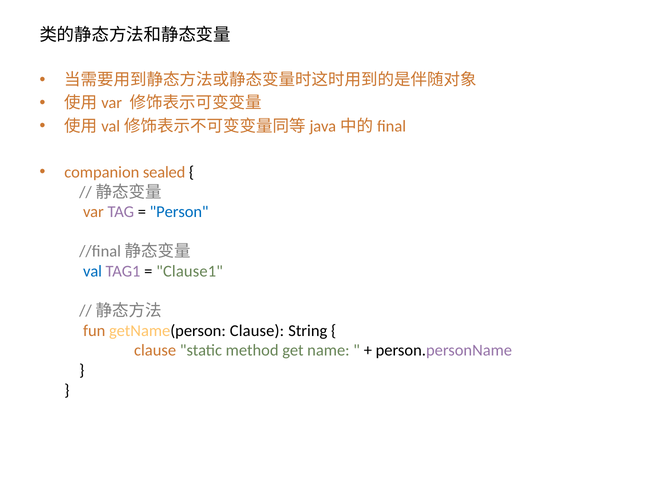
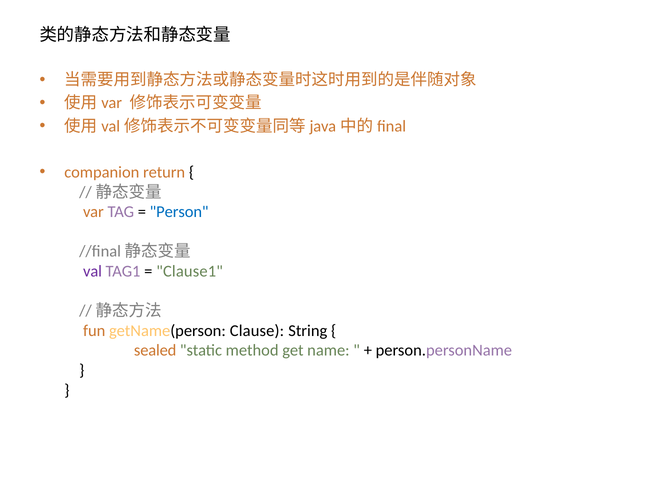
sealed: sealed -> return
val colour: blue -> purple
clause at (155, 351): clause -> sealed
